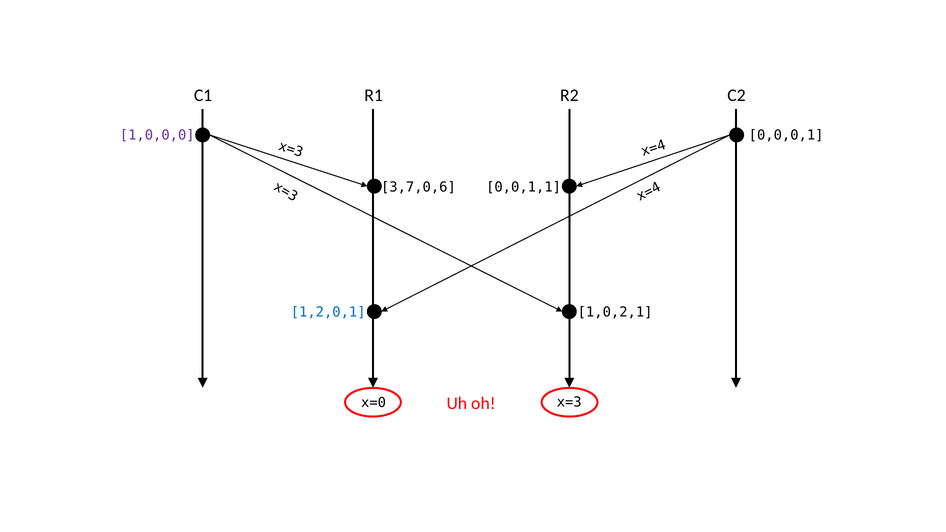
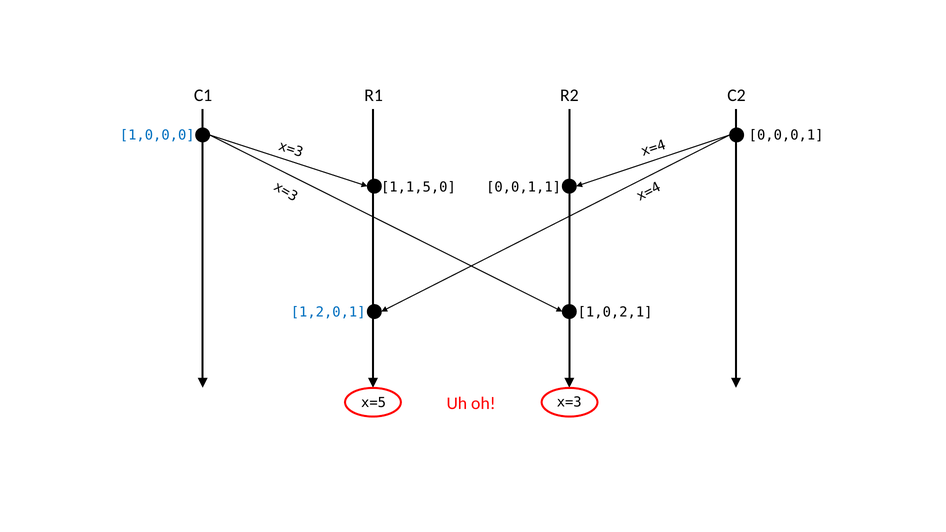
1,0,0,0 colour: purple -> blue
3,7,0,6: 3,7,0,6 -> 1,1,5,0
x=0: x=0 -> x=5
